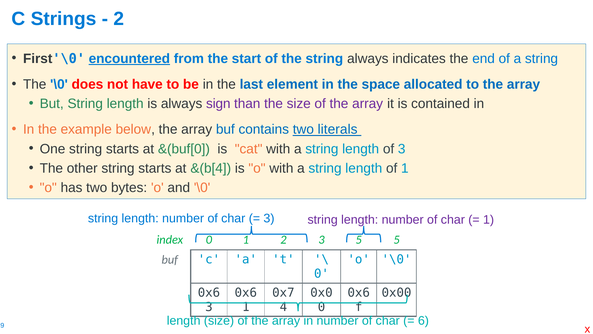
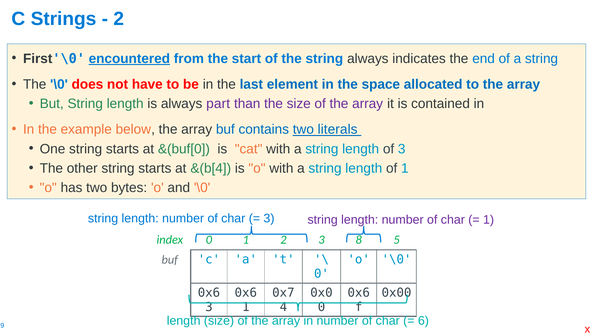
sign: sign -> part
3 5: 5 -> 8
